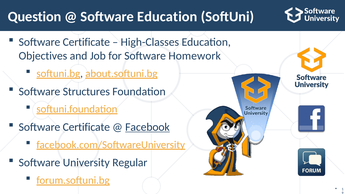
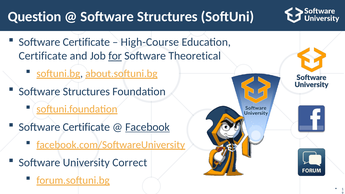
Education at (167, 17): Education -> Structures
High-Classes: High-Classes -> High-Course
Objectives at (43, 56): Objectives -> Certificate
for underline: none -> present
Homework: Homework -> Theoretical
Regular: Regular -> Correct
